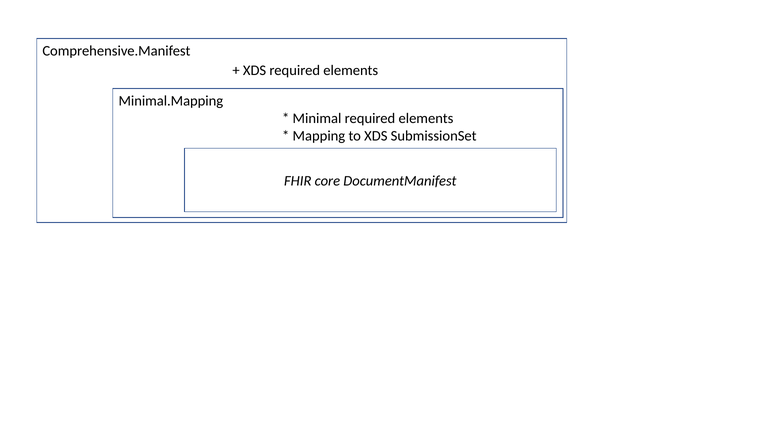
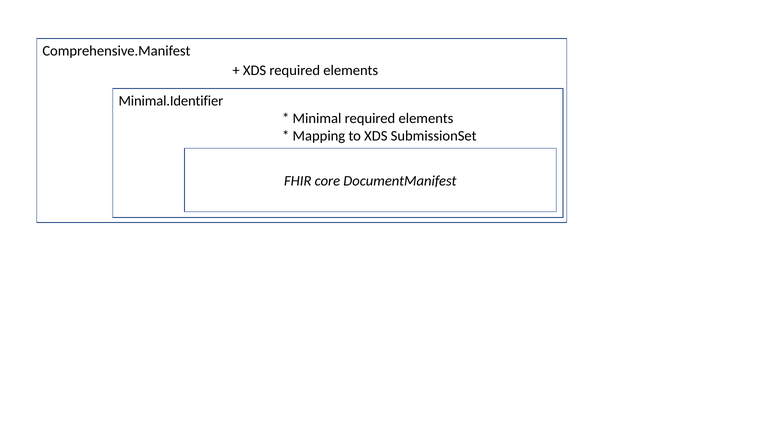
Minimal.Mapping: Minimal.Mapping -> Minimal.Identifier
